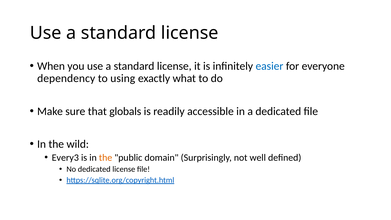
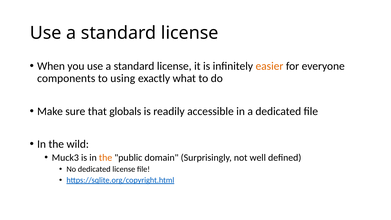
easier colour: blue -> orange
dependency: dependency -> components
Every3: Every3 -> Muck3
